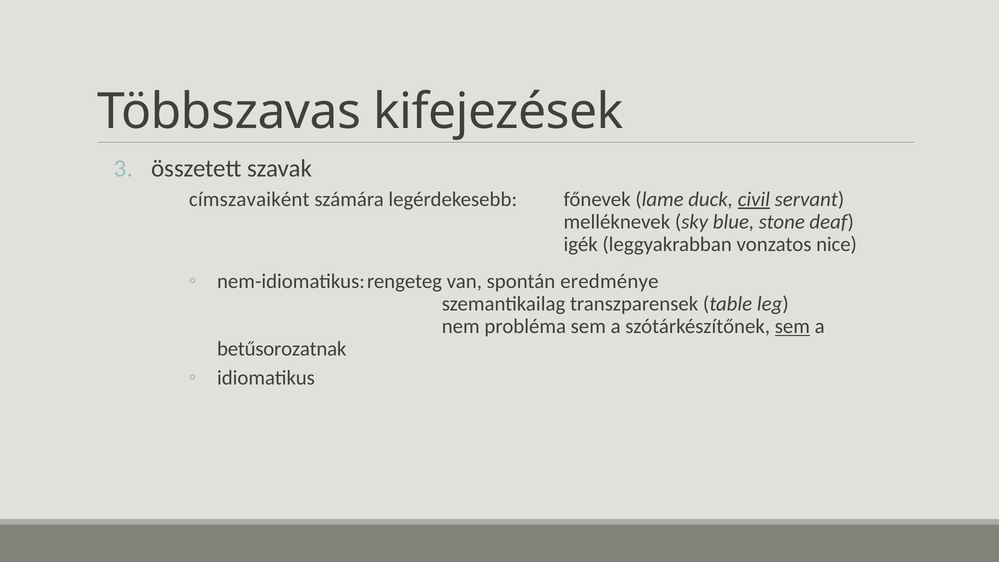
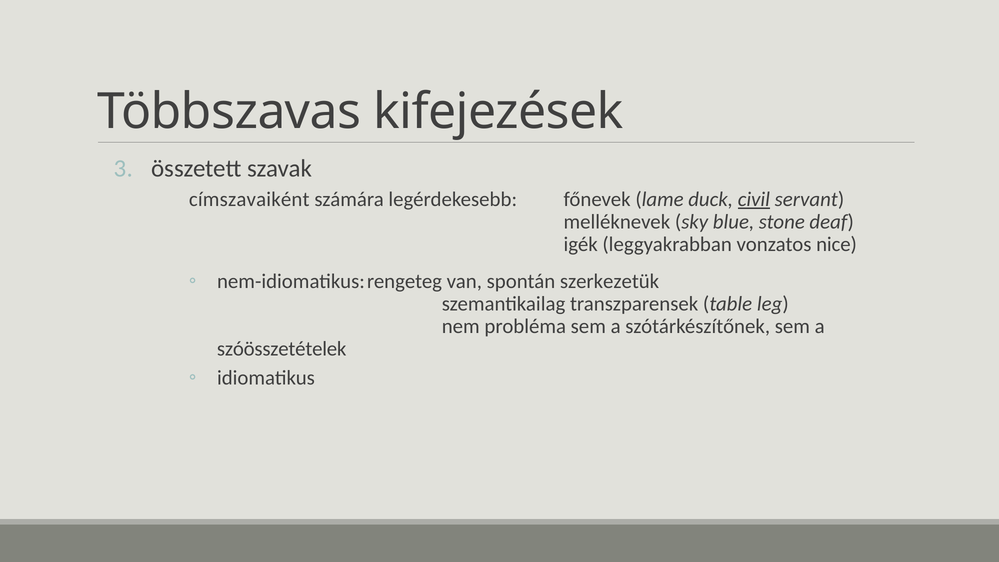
eredménye: eredménye -> szerkezetük
sem at (792, 326) underline: present -> none
betűsorozatnak: betűsorozatnak -> szóösszetételek
